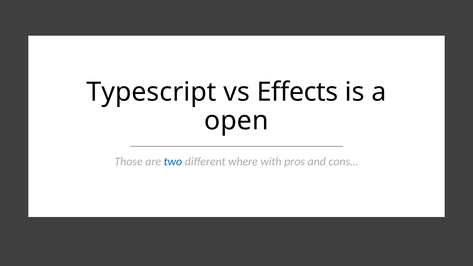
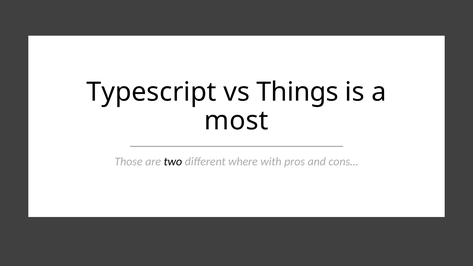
Effects: Effects -> Things
open: open -> most
two colour: blue -> black
